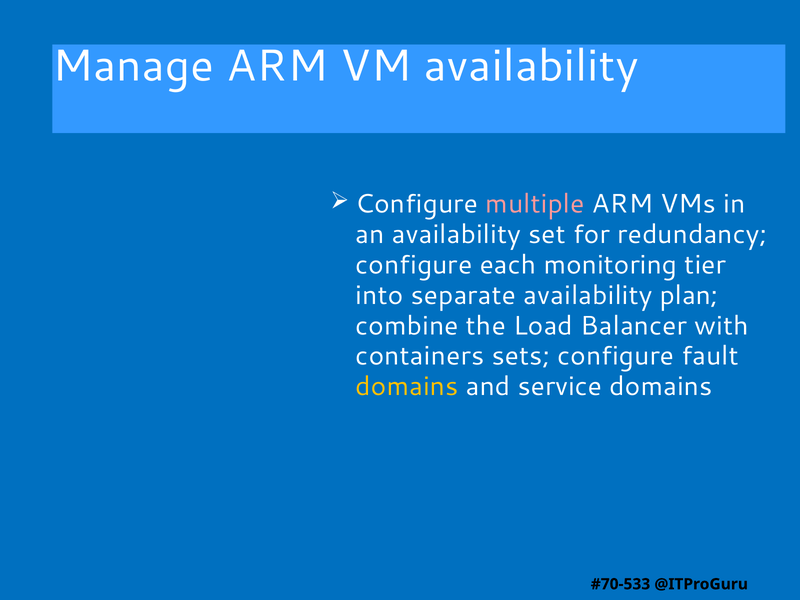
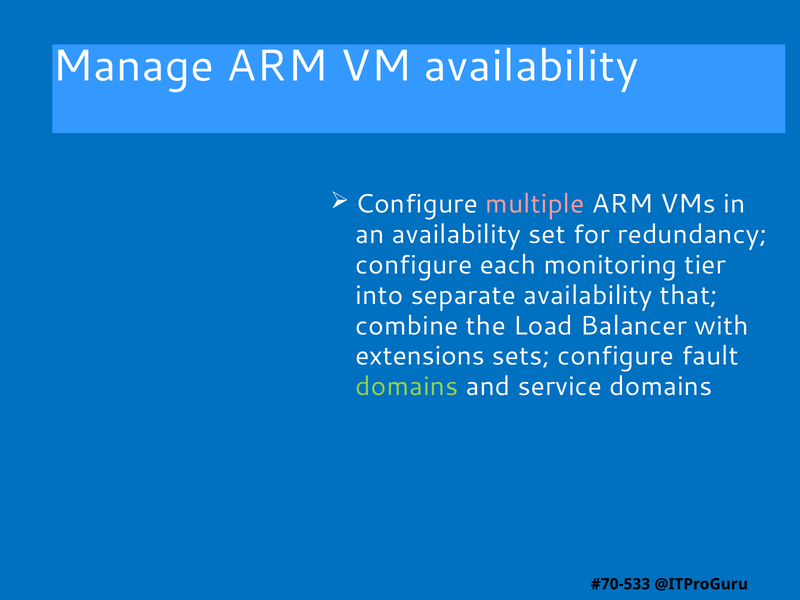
plan: plan -> that
containers: containers -> extensions
domains at (407, 387) colour: yellow -> light green
